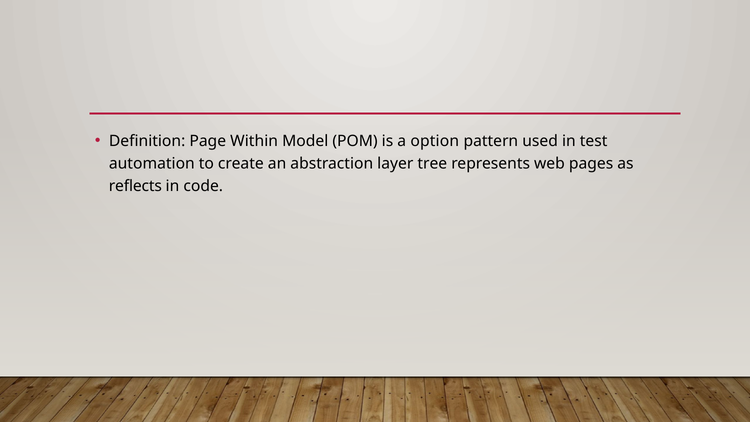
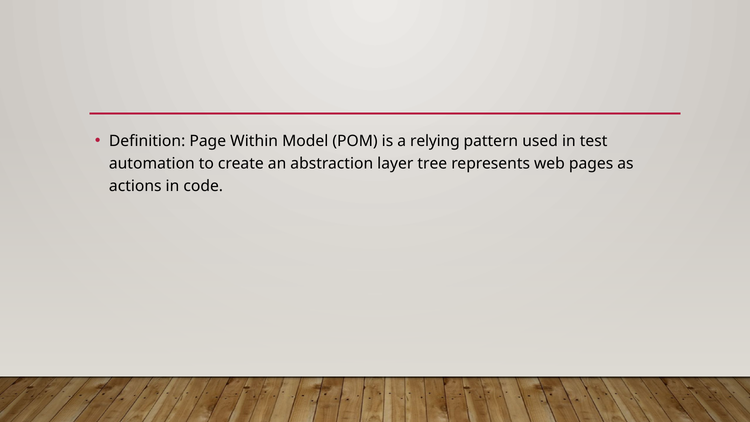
option: option -> relying
reflects: reflects -> actions
